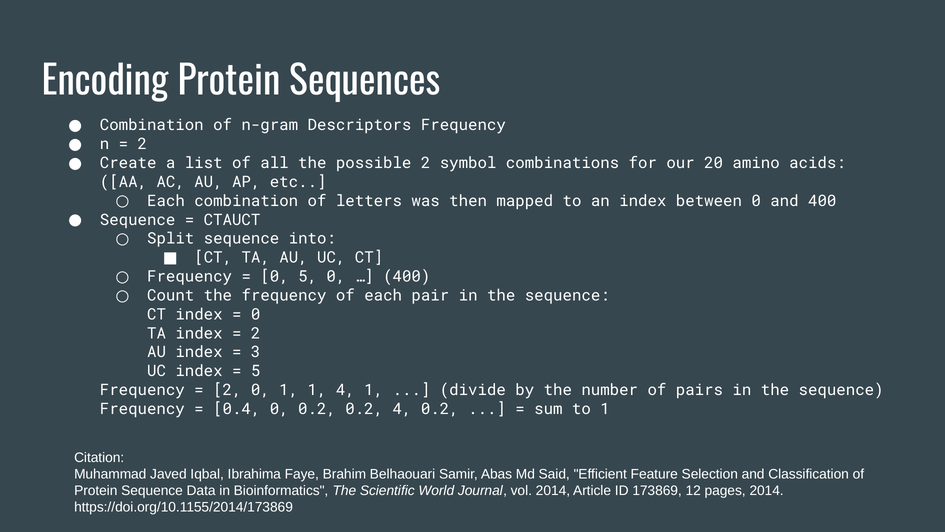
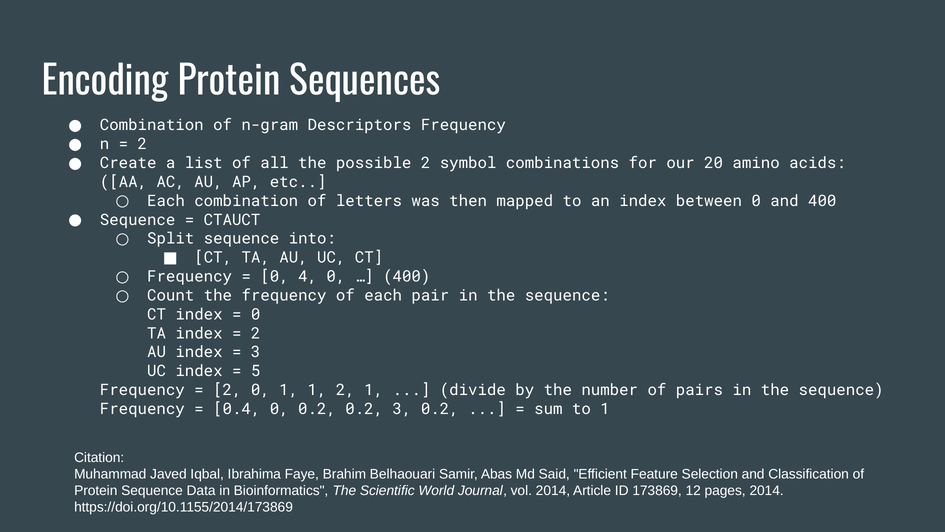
0 5: 5 -> 4
1 4: 4 -> 2
0.2 4: 4 -> 3
